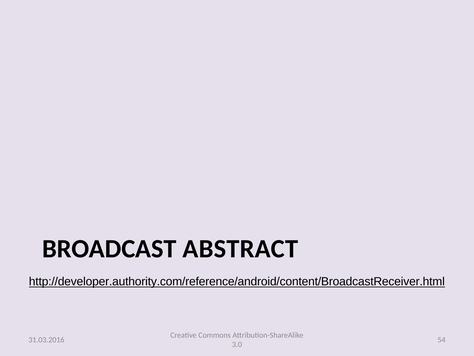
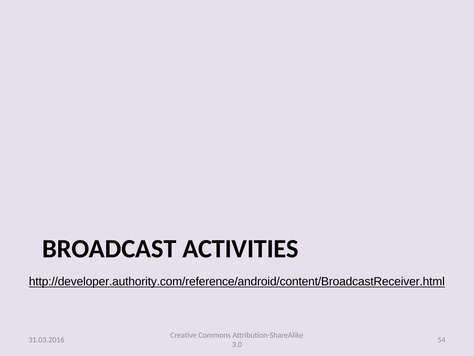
ABSTRACT: ABSTRACT -> ACTIVITIES
